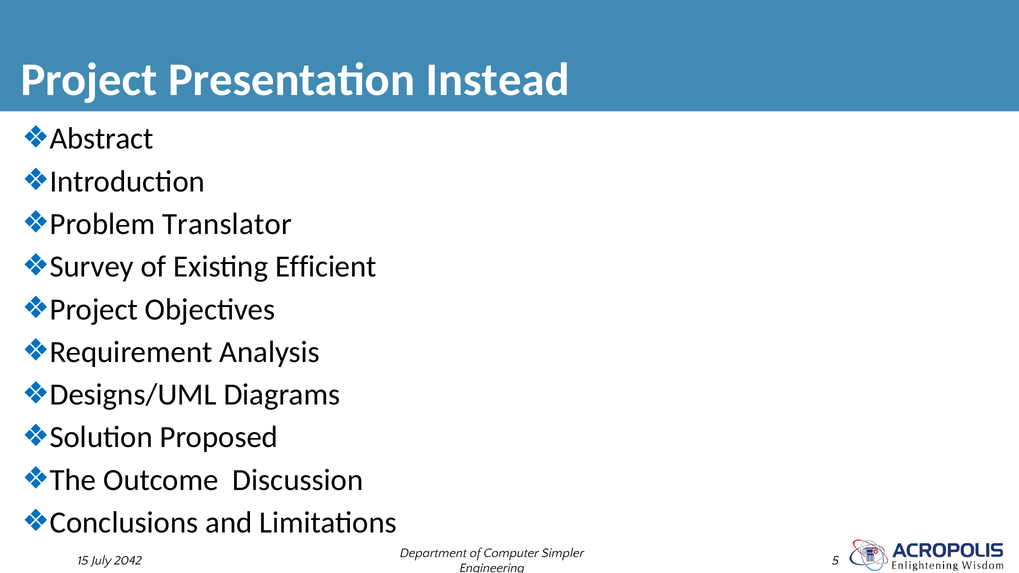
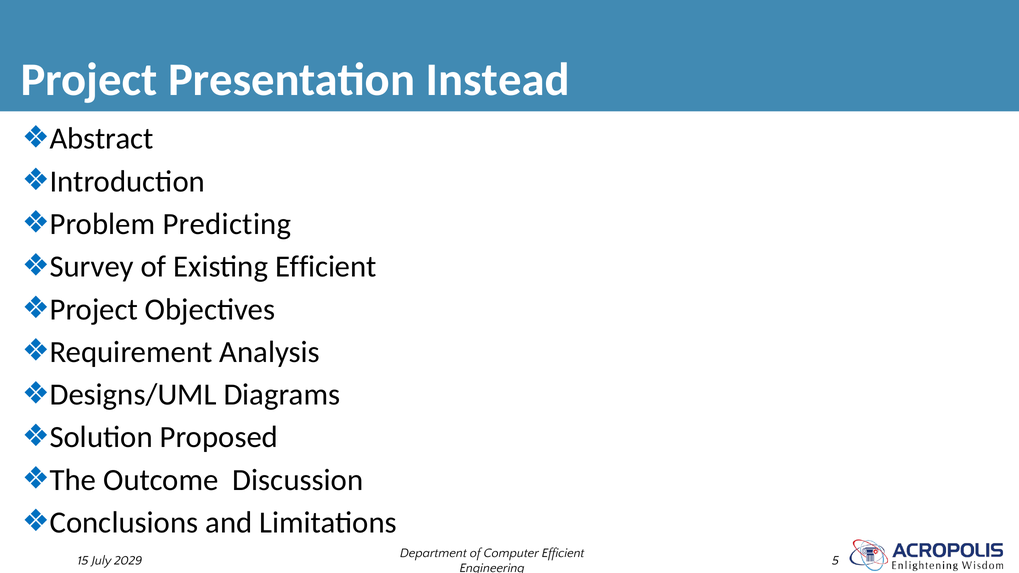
Translator: Translator -> Predicting
Computer Simpler: Simpler -> Efficient
2042: 2042 -> 2029
